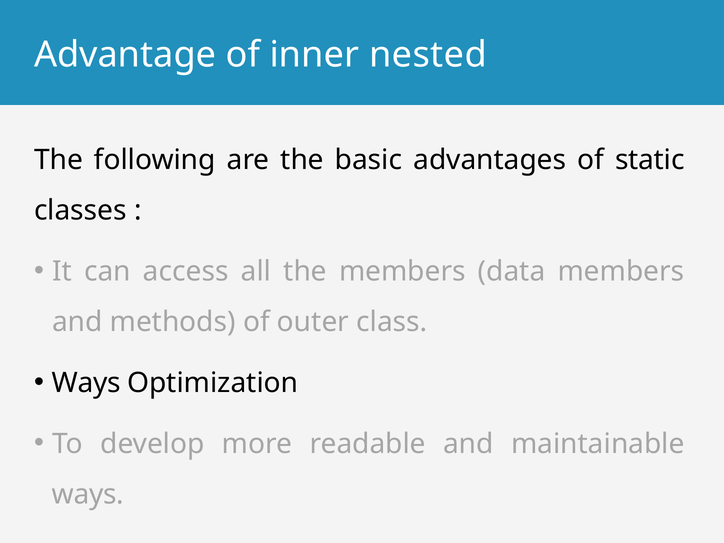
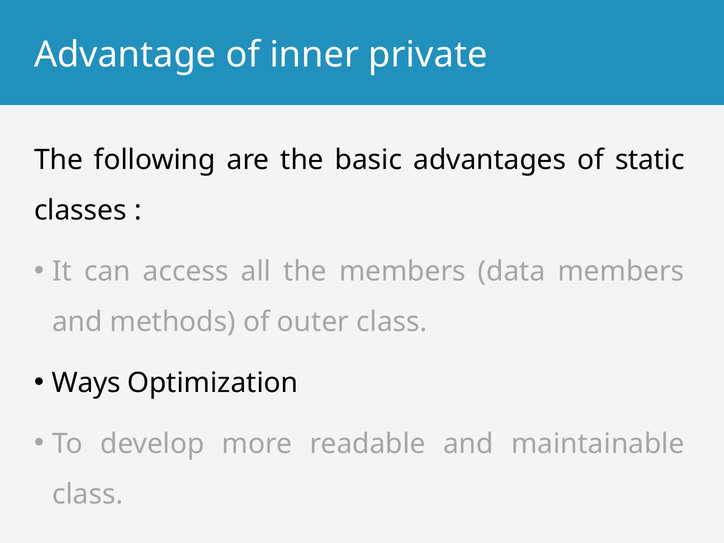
nested: nested -> private
ways at (88, 494): ways -> class
